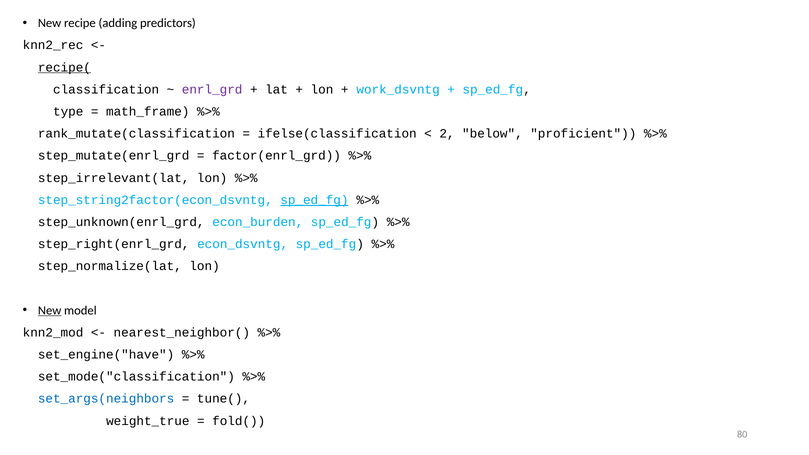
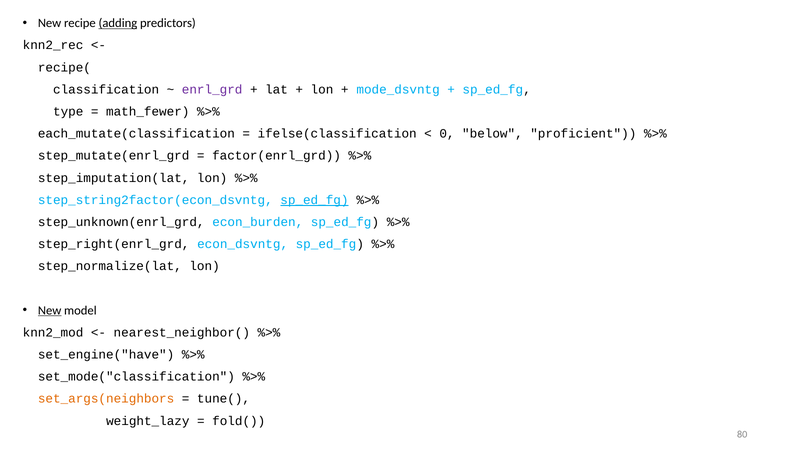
adding underline: none -> present
recipe( underline: present -> none
work_dsvntg: work_dsvntg -> mode_dsvntg
math_frame: math_frame -> math_fewer
rank_mutate(classification: rank_mutate(classification -> each_mutate(classification
2: 2 -> 0
step_irrelevant(lat: step_irrelevant(lat -> step_imputation(lat
set_args(neighbors colour: blue -> orange
weight_true: weight_true -> weight_lazy
